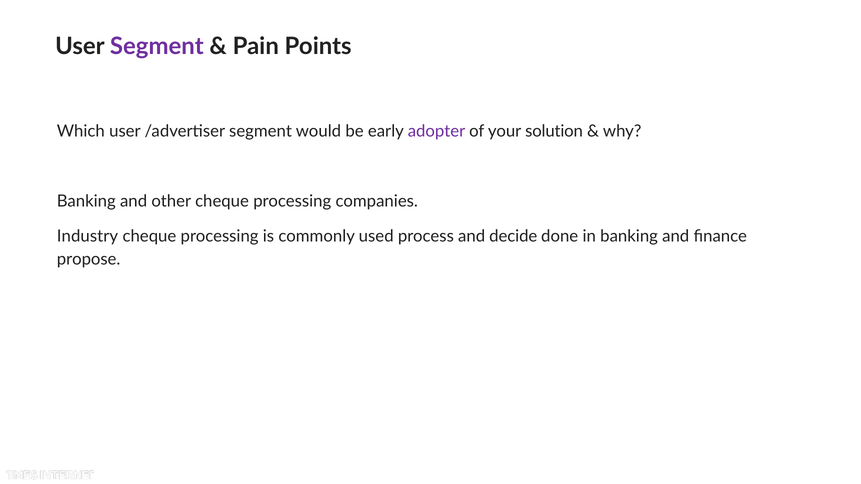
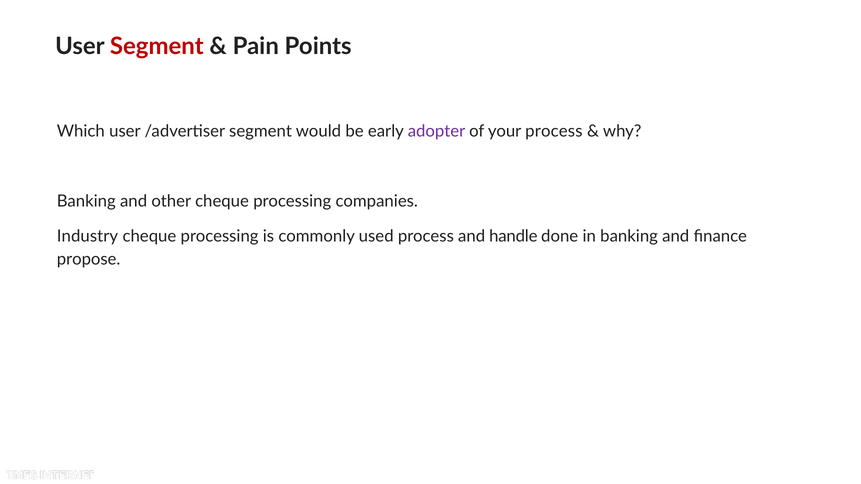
Segment at (157, 46) colour: purple -> red
your solution: solution -> process
decide: decide -> handle
